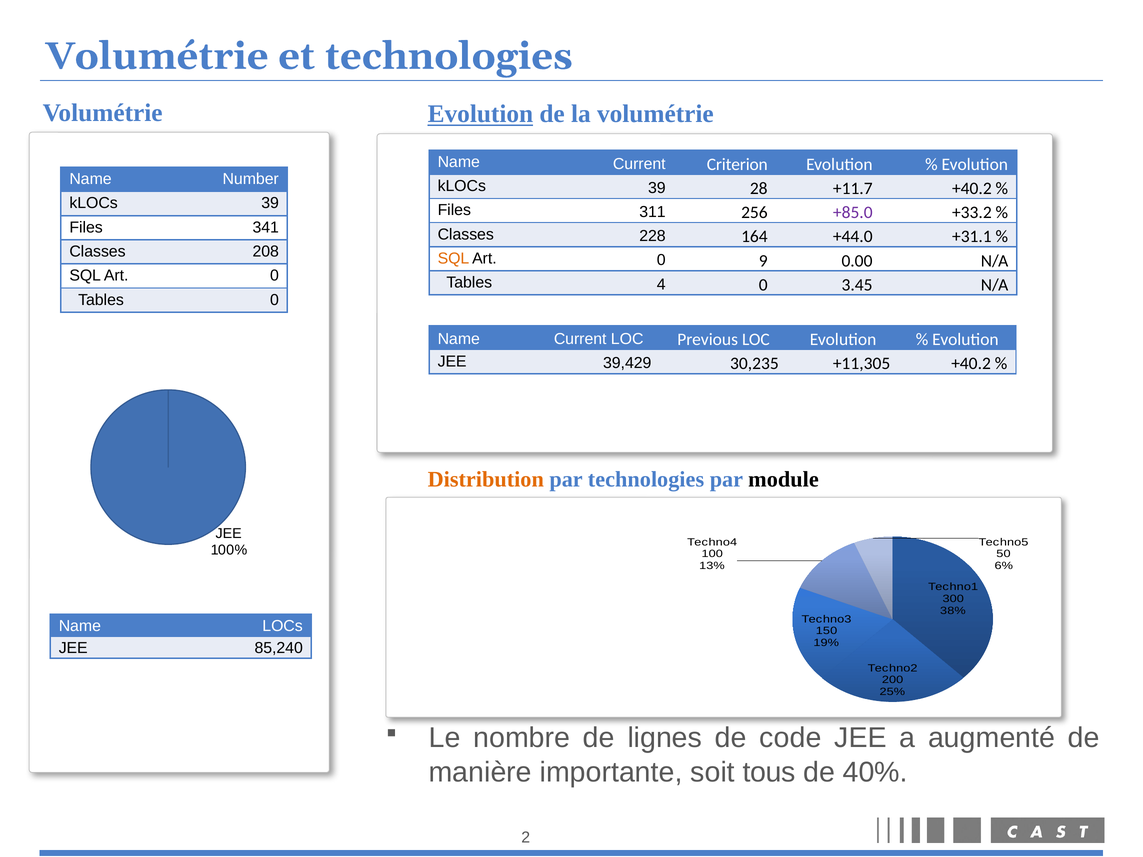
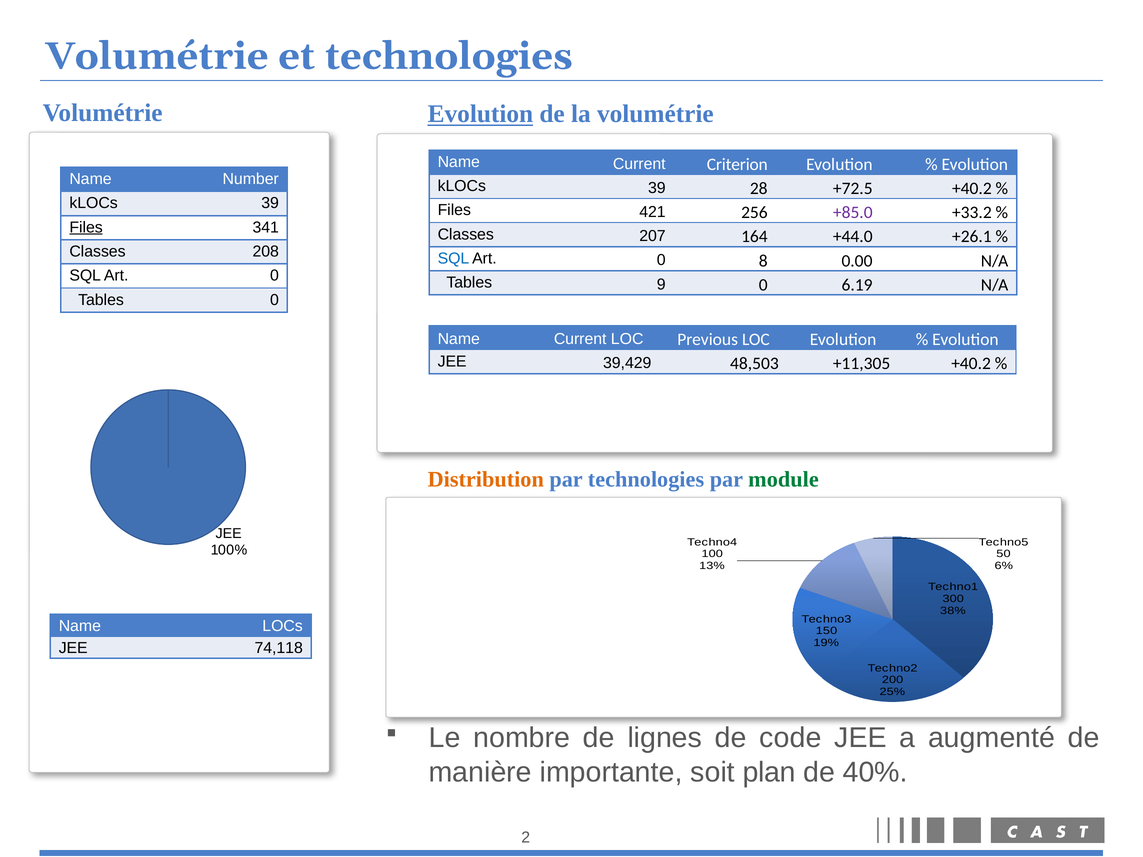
+11.7: +11.7 -> +72.5
311: 311 -> 421
Files at (86, 227) underline: none -> present
228: 228 -> 207
+31.1: +31.1 -> +26.1
SQL at (453, 258) colour: orange -> blue
9: 9 -> 8
4: 4 -> 9
3.45: 3.45 -> 6.19
30,235: 30,235 -> 48,503
module colour: black -> green
85,240: 85,240 -> 74,118
tous: tous -> plan
